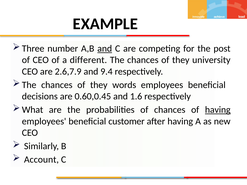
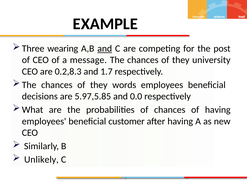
number: number -> wearing
different: different -> message
2.6,7.9: 2.6,7.9 -> 0.2,8.3
9.4: 9.4 -> 1.7
0.60,0.45: 0.60,0.45 -> 5.97,5.85
1.6: 1.6 -> 0.0
having at (218, 110) underline: present -> none
Account: Account -> Unlikely
